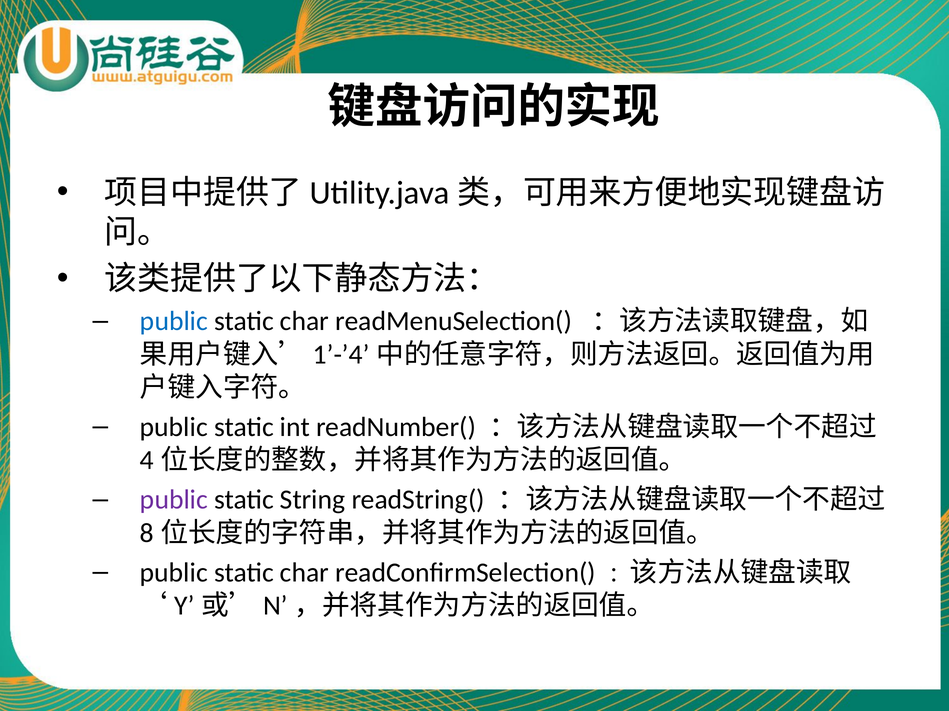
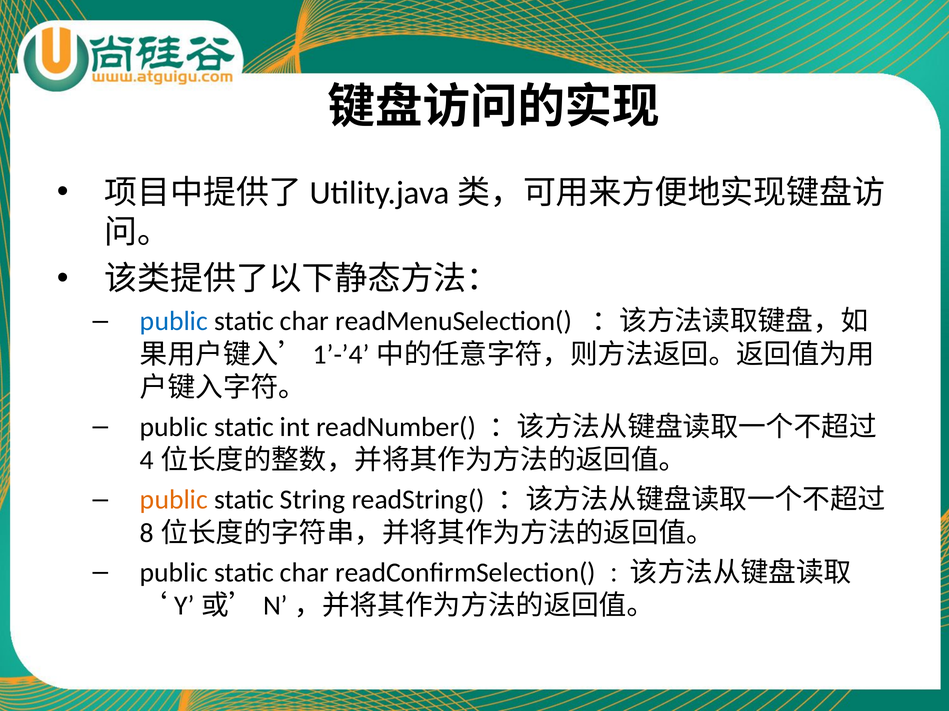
public at (174, 500) colour: purple -> orange
